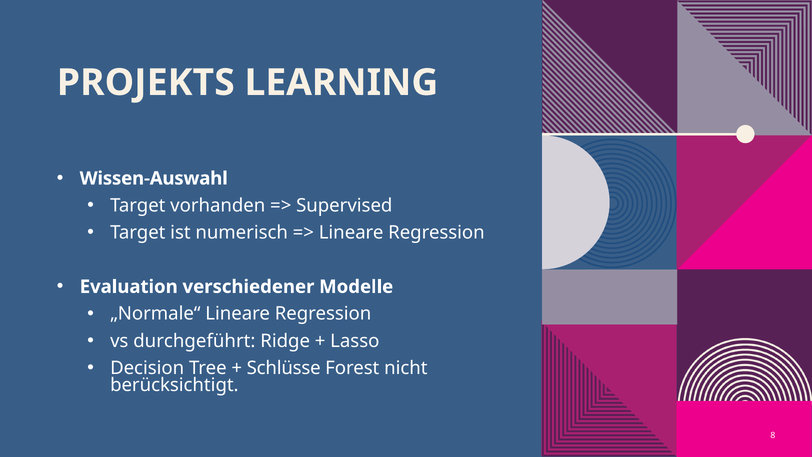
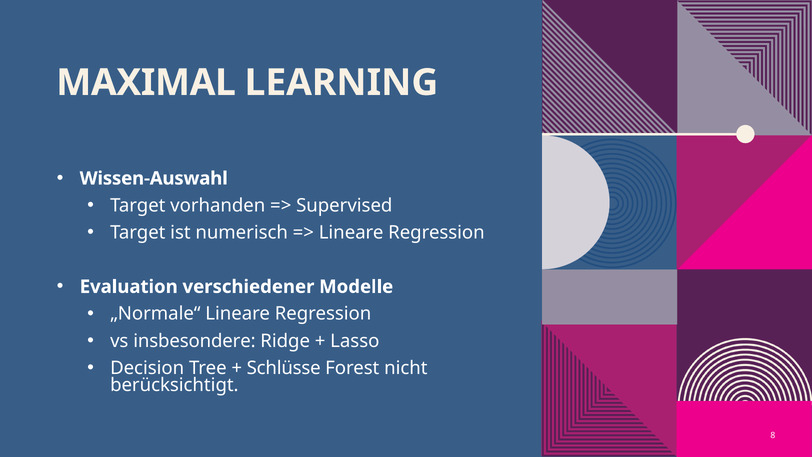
PROJEKTS: PROJEKTS -> MAXIMAL
durchgeführt: durchgeführt -> insbesondere
